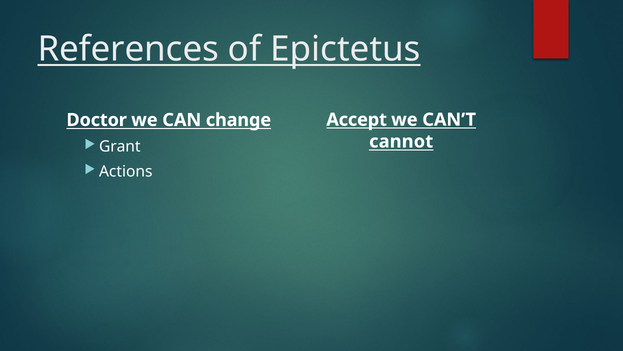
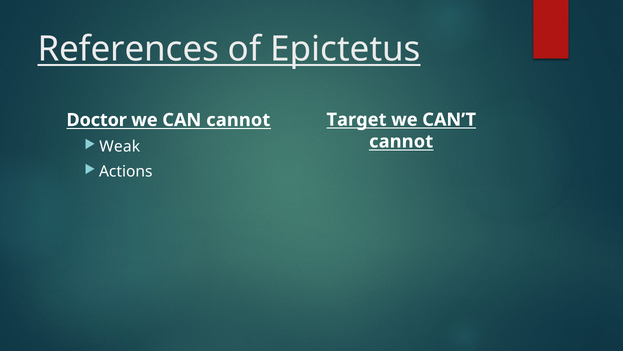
Accept: Accept -> Target
CAN change: change -> cannot
Grant: Grant -> Weak
